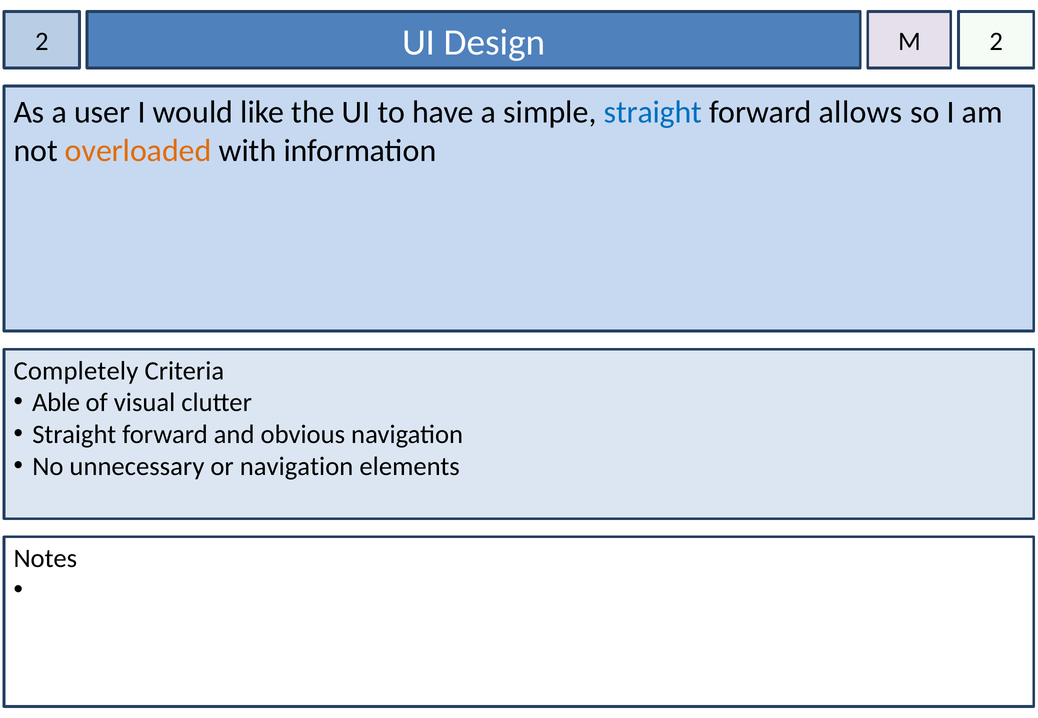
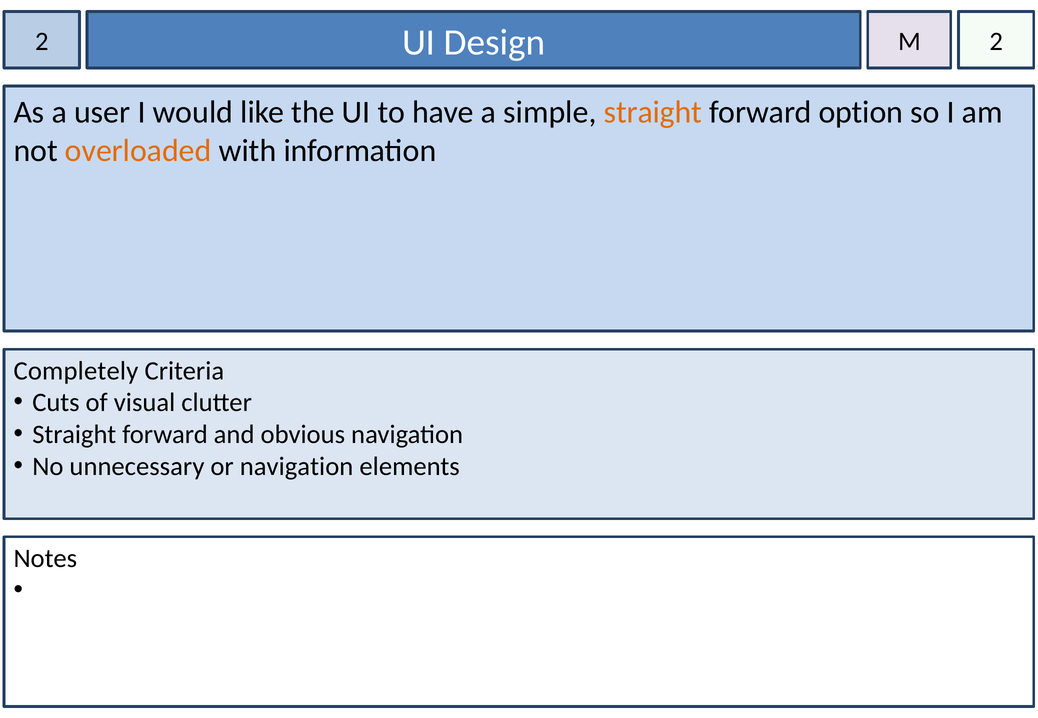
straight at (653, 112) colour: blue -> orange
allows: allows -> option
Able: Able -> Cuts
